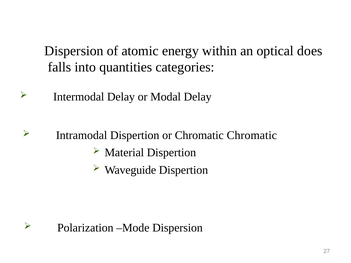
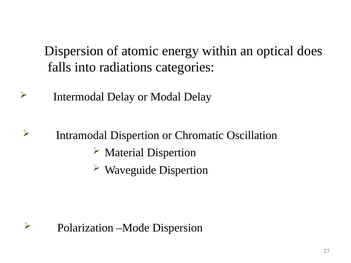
quantities: quantities -> radiations
Chromatic Chromatic: Chromatic -> Oscillation
